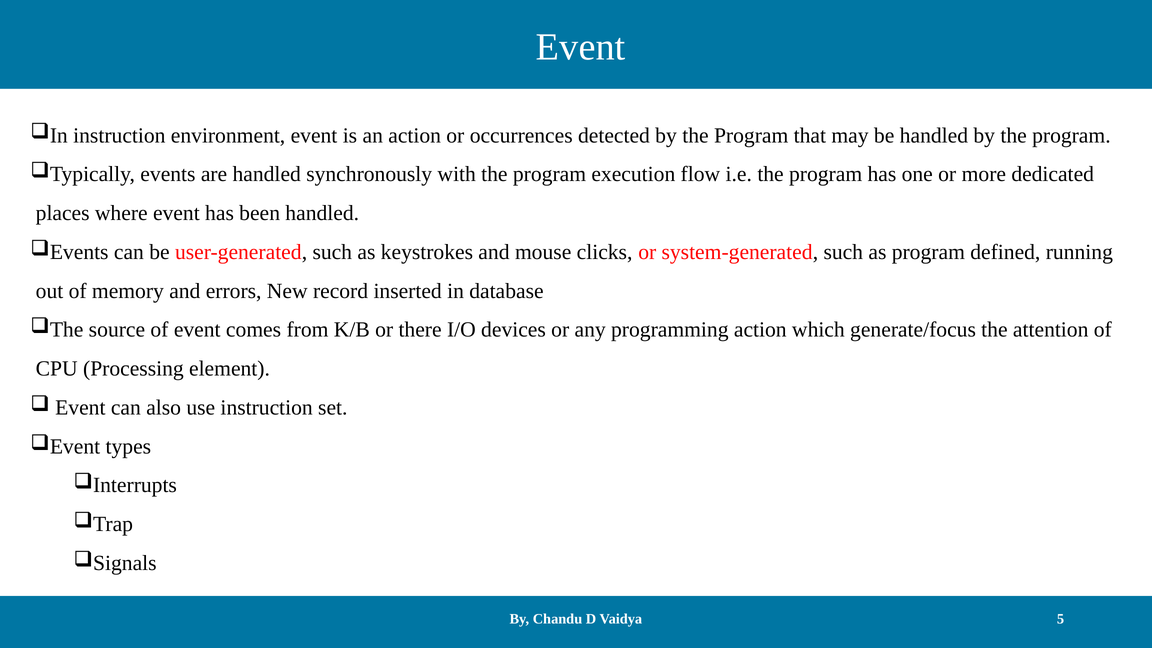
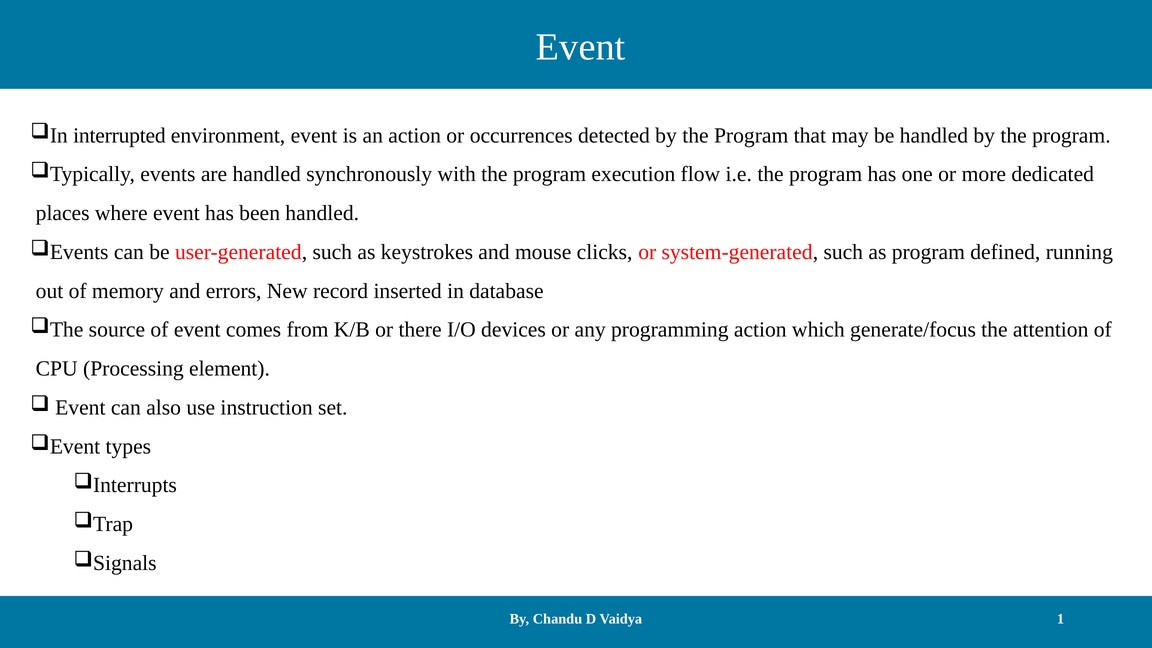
instruction at (119, 135): instruction -> interrupted
5: 5 -> 1
